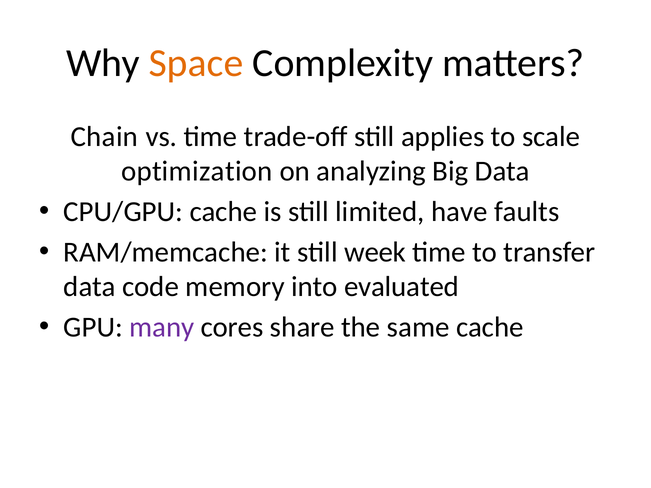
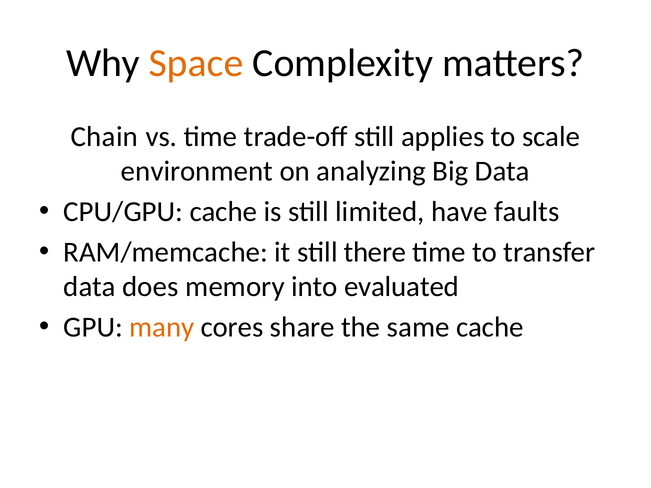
optimization: optimization -> environment
week: week -> there
code: code -> does
many colour: purple -> orange
